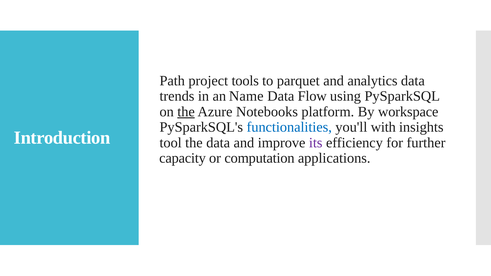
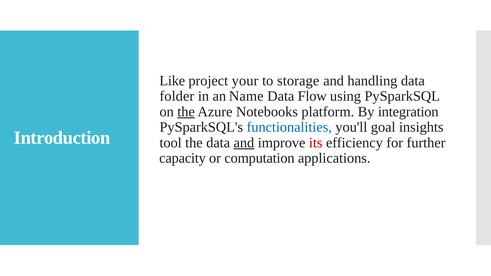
Path: Path -> Like
tools: tools -> your
parquet: parquet -> storage
analytics: analytics -> handling
trends: trends -> folder
workspace: workspace -> integration
with: with -> goal
and at (244, 143) underline: none -> present
its colour: purple -> red
